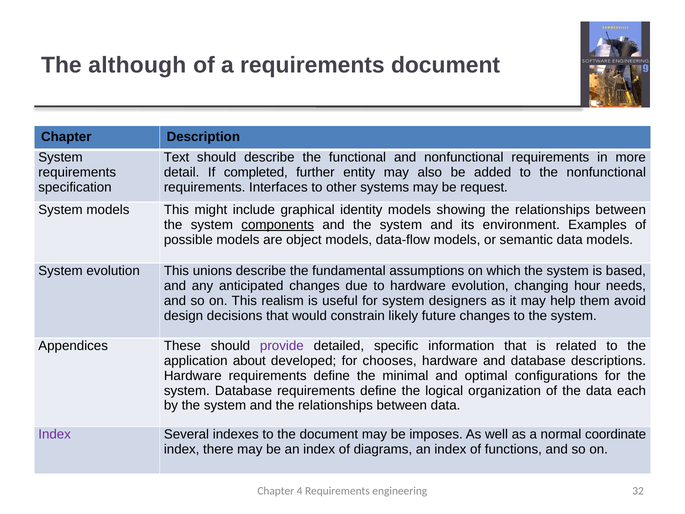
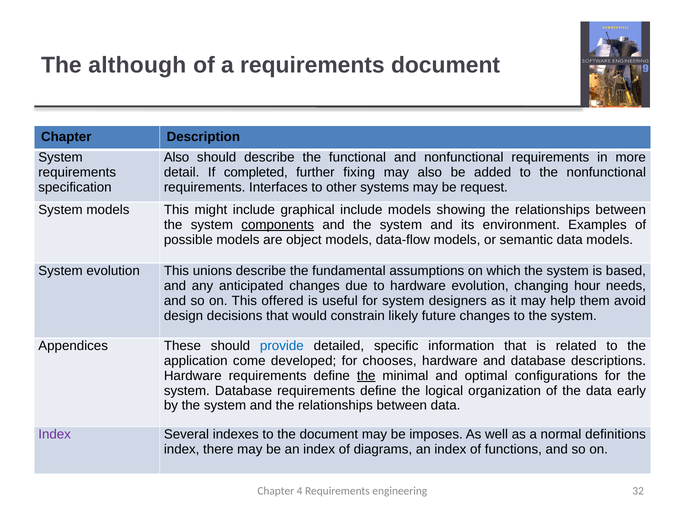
Text at (177, 157): Text -> Also
entity: entity -> fixing
graphical identity: identity -> include
realism: realism -> offered
provide colour: purple -> blue
about: about -> come
the at (366, 375) underline: none -> present
each: each -> early
coordinate: coordinate -> definitions
